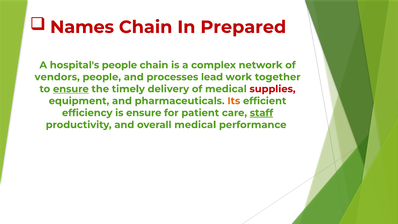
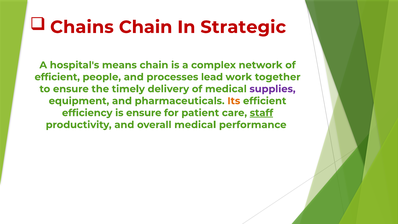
Names: Names -> Chains
Prepared: Prepared -> Strategic
hospital's people: people -> means
vendors at (57, 77): vendors -> efficient
ensure at (71, 89) underline: present -> none
supplies colour: red -> purple
